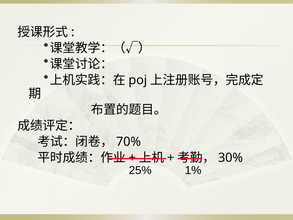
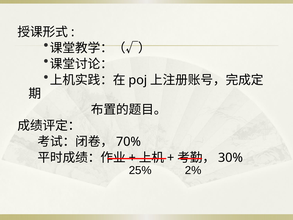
1%: 1% -> 2%
